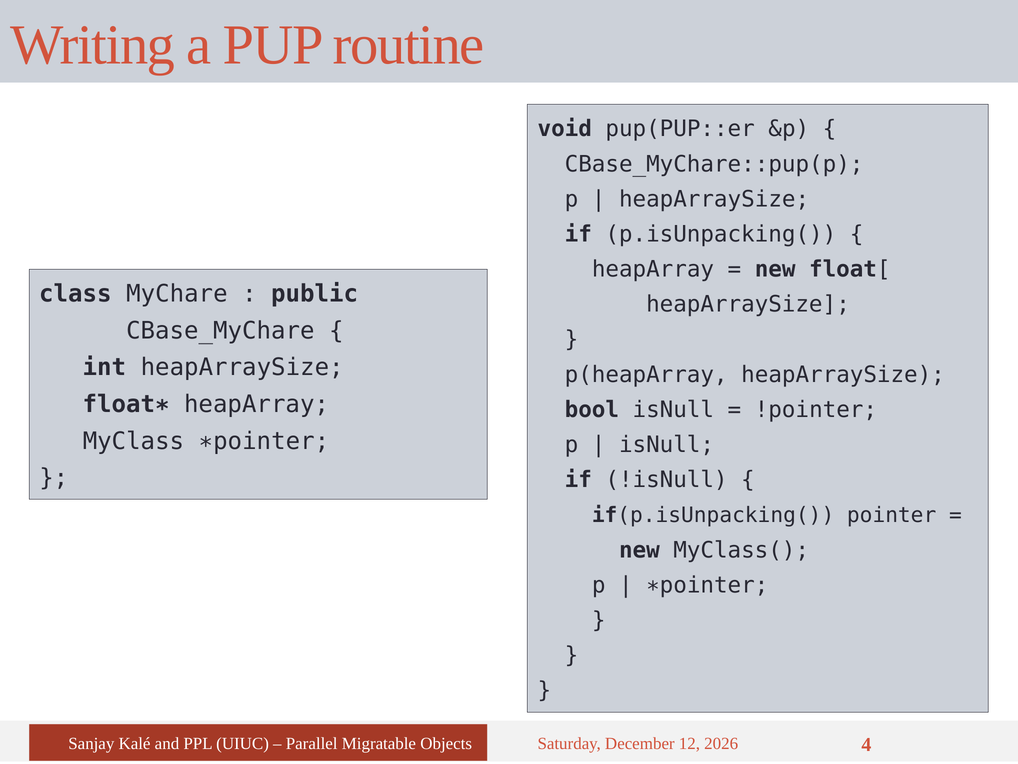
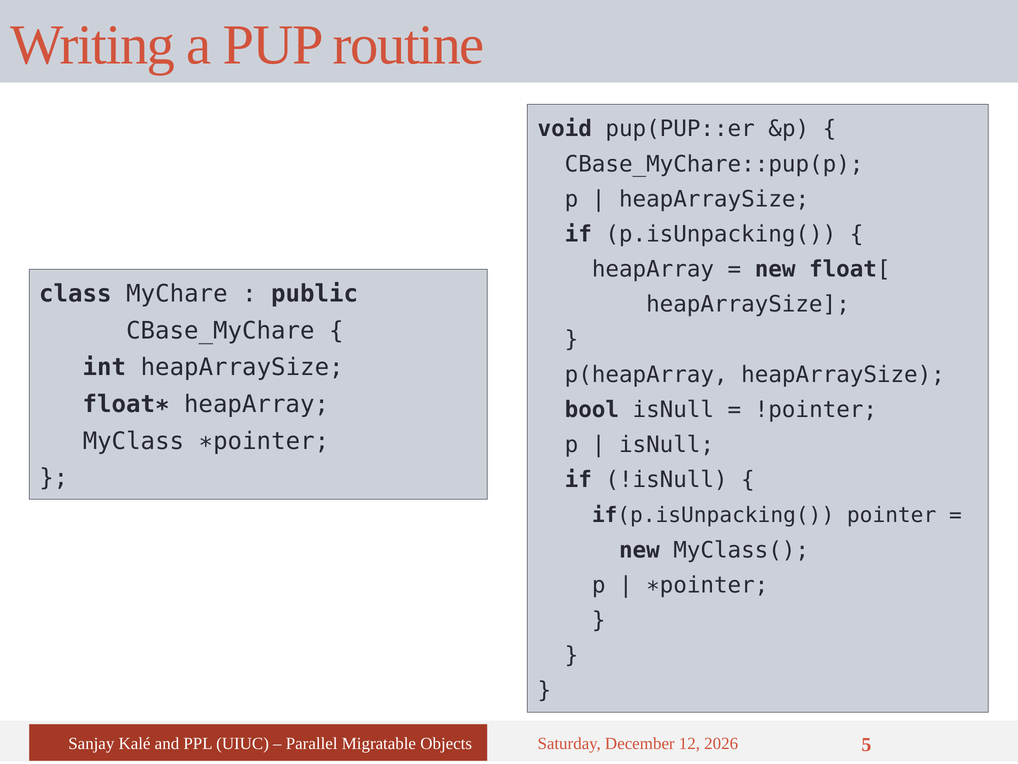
4: 4 -> 5
